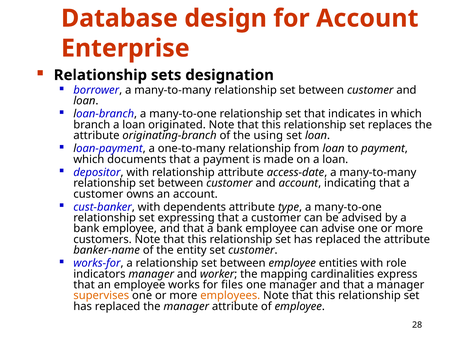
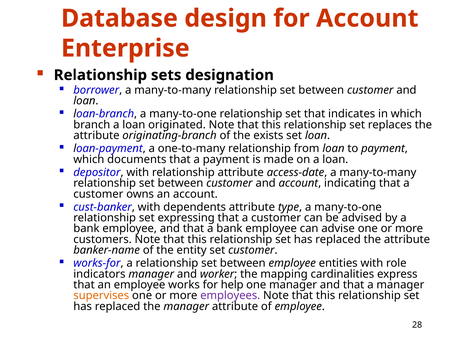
using: using -> exists
files: files -> help
employees colour: orange -> purple
